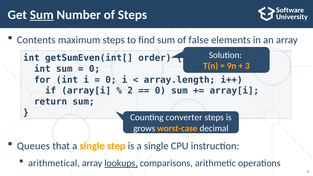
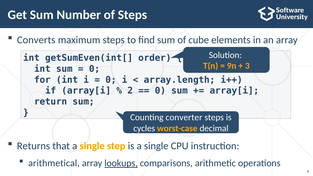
Sum at (42, 15) underline: present -> none
Contents: Contents -> Converts
false: false -> cube
grows: grows -> cycles
Queues: Queues -> Returns
